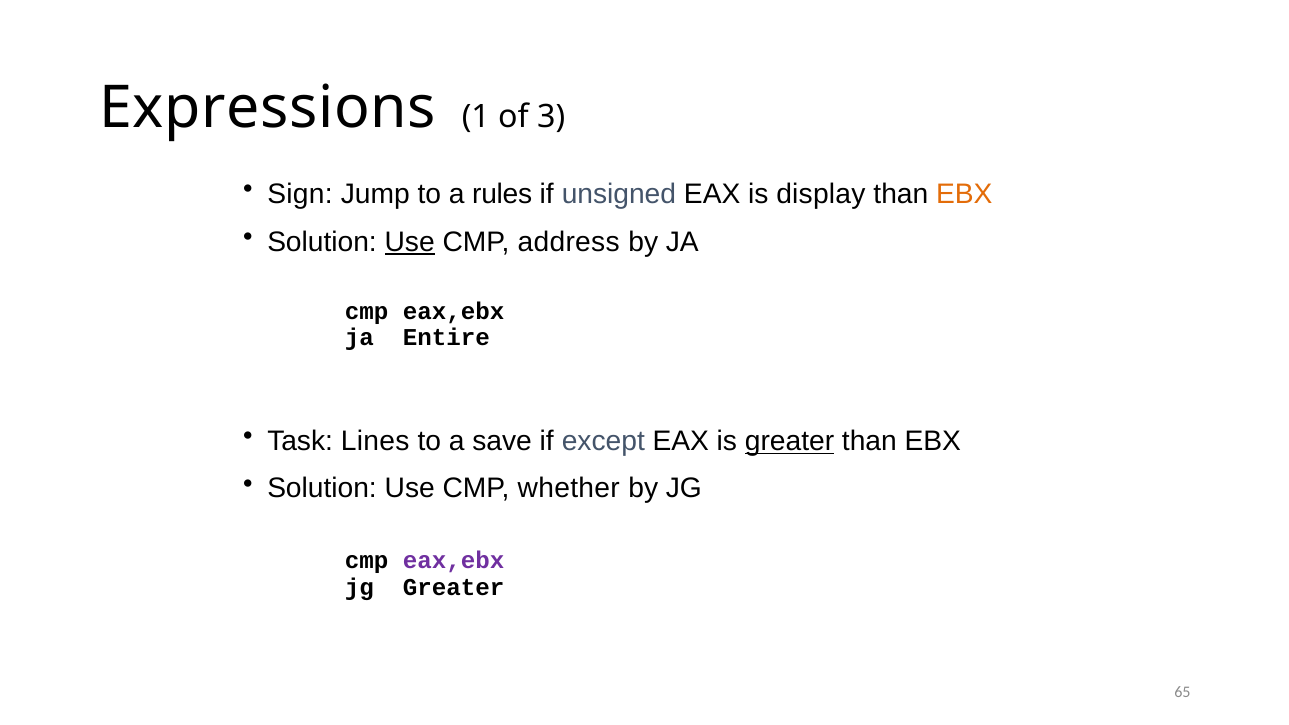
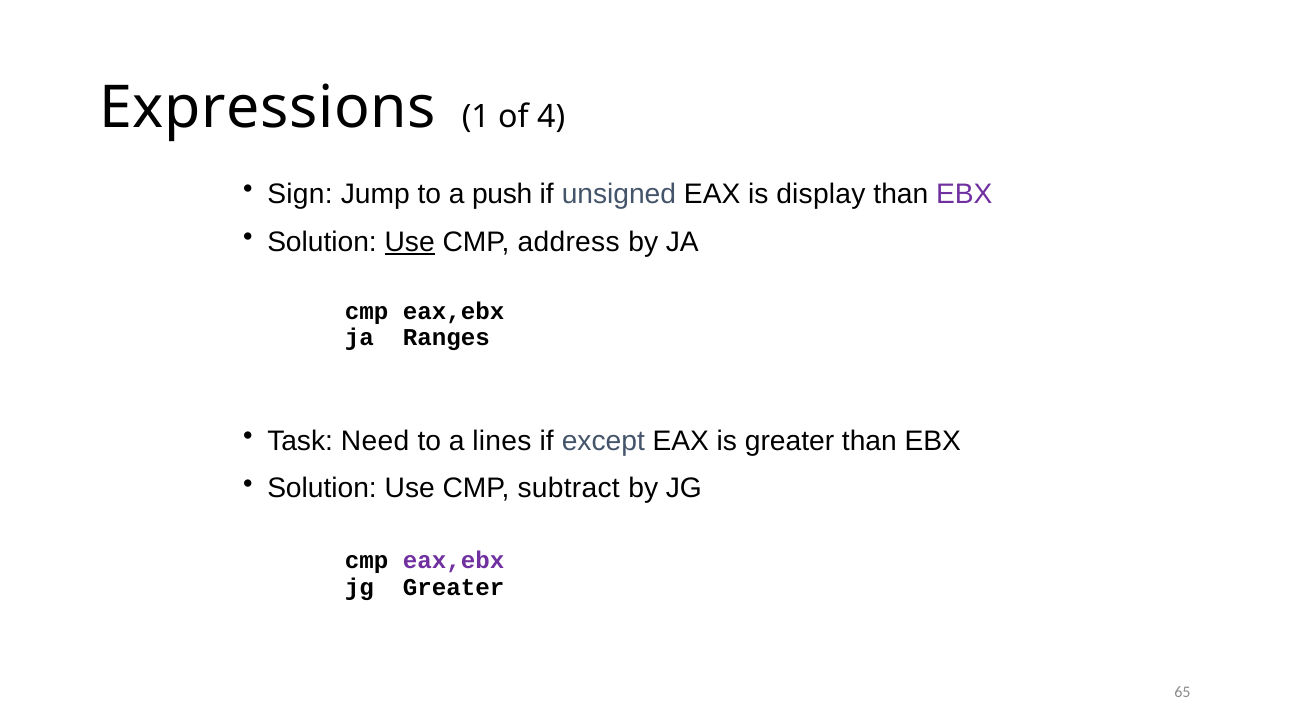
3: 3 -> 4
rules: rules -> push
EBX at (964, 194) colour: orange -> purple
Entire: Entire -> Ranges
Lines: Lines -> Need
save: save -> lines
greater at (790, 441) underline: present -> none
whether: whether -> subtract
